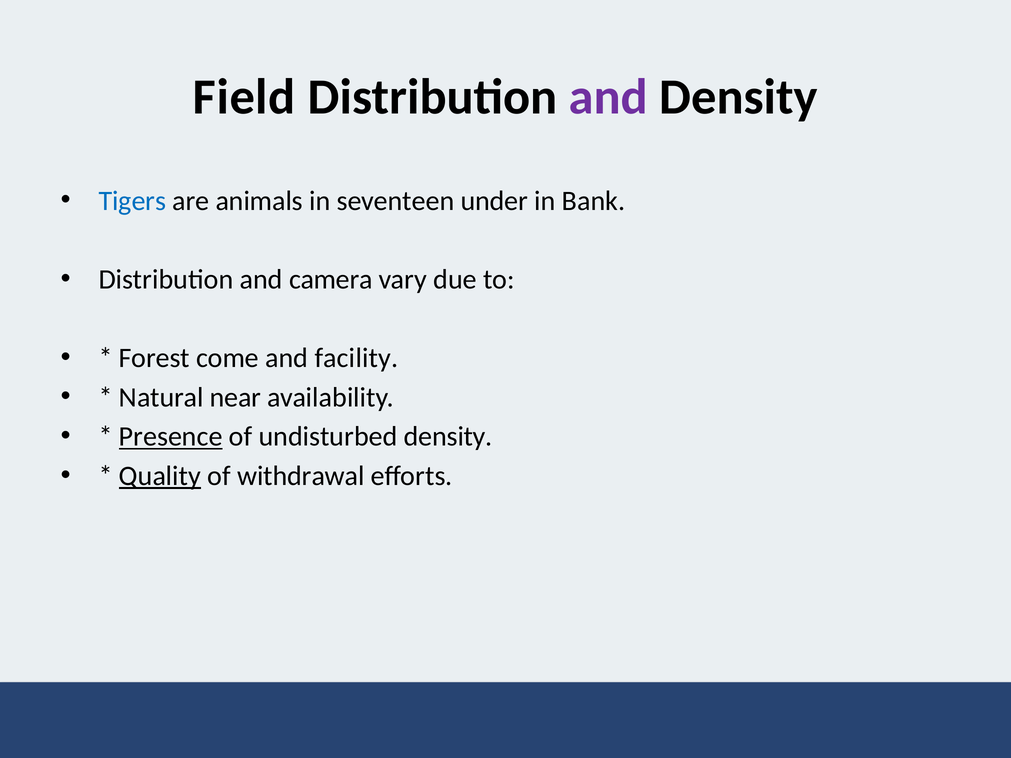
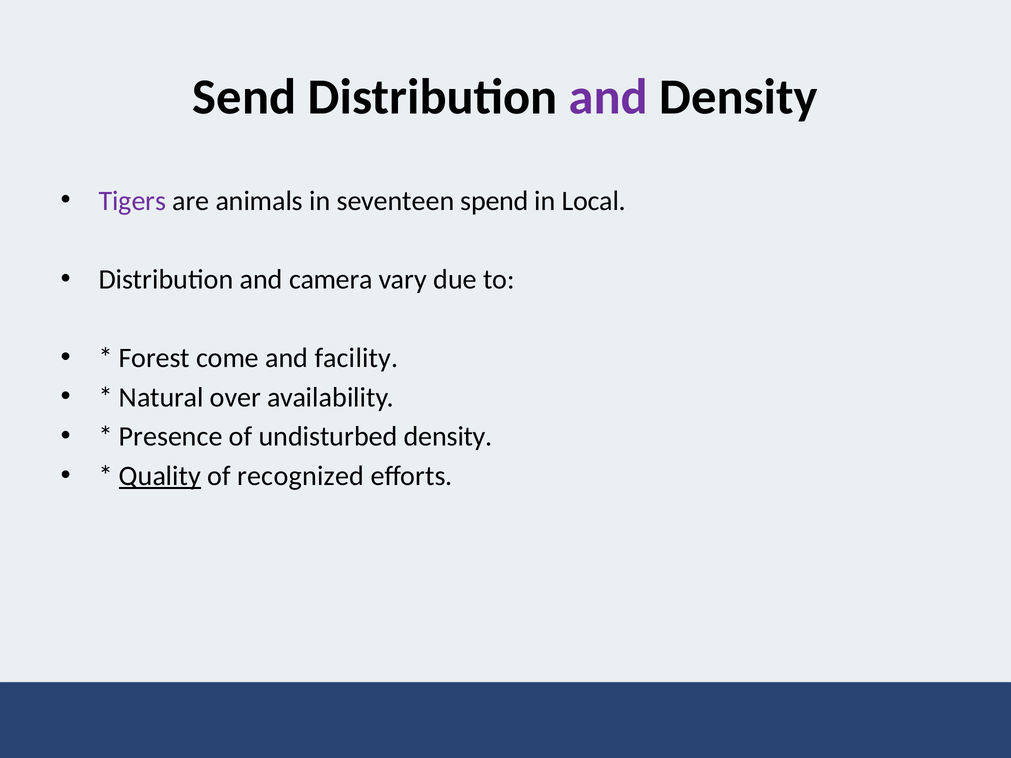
Field: Field -> Send
Tigers colour: blue -> purple
under: under -> spend
Bank: Bank -> Local
near: near -> over
Presence underline: present -> none
withdrawal: withdrawal -> recognized
